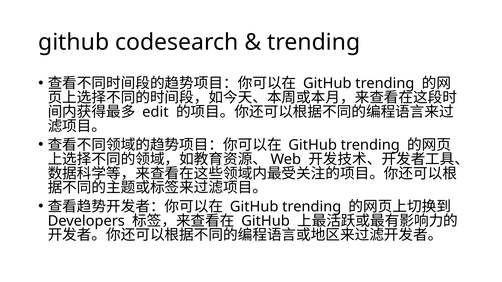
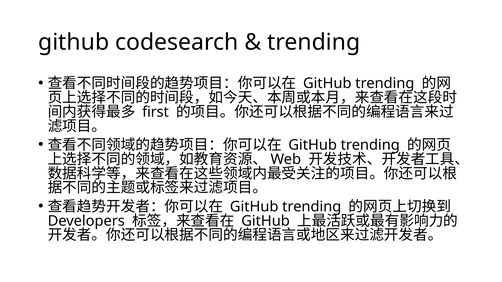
edit: edit -> first
